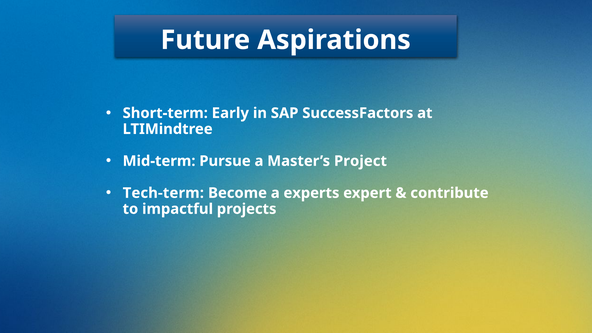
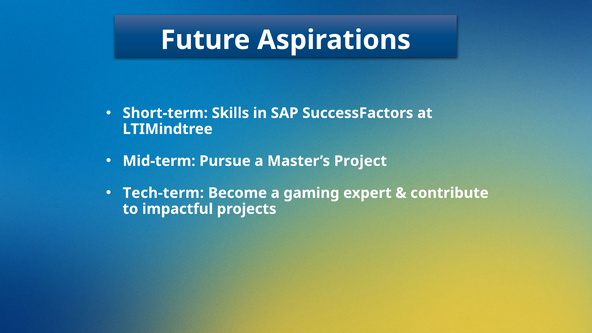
Early: Early -> Skills
experts: experts -> gaming
